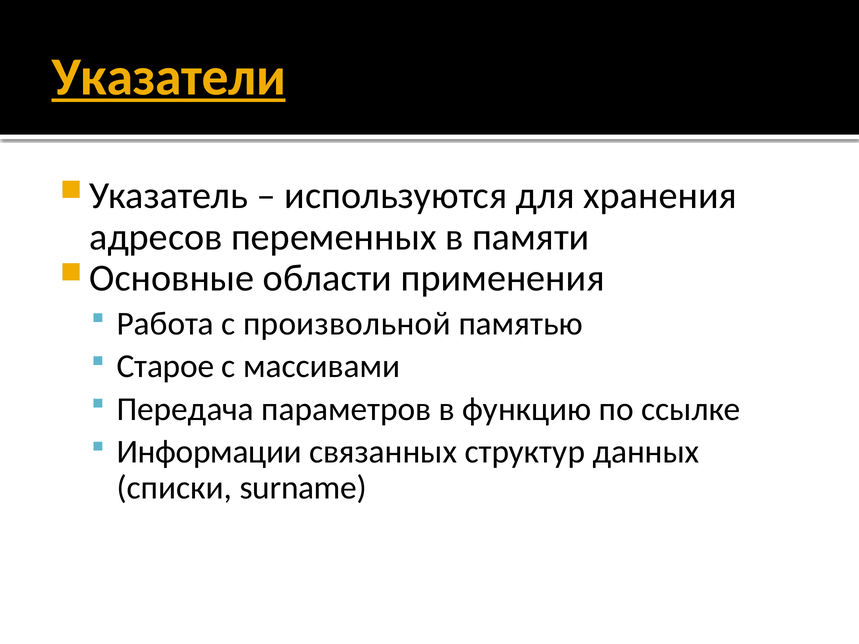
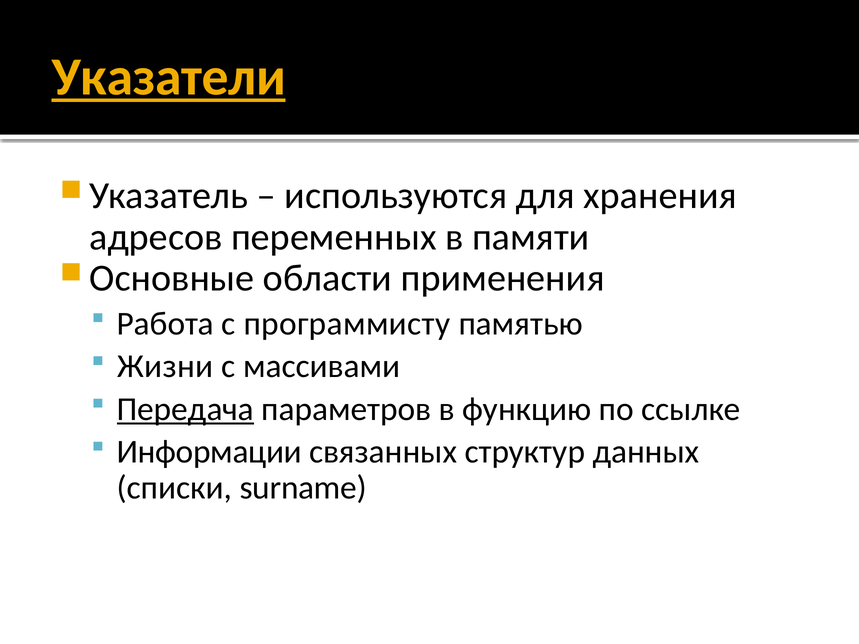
произвольной: произвольной -> программисту
Старое: Старое -> Жизни
Передача underline: none -> present
